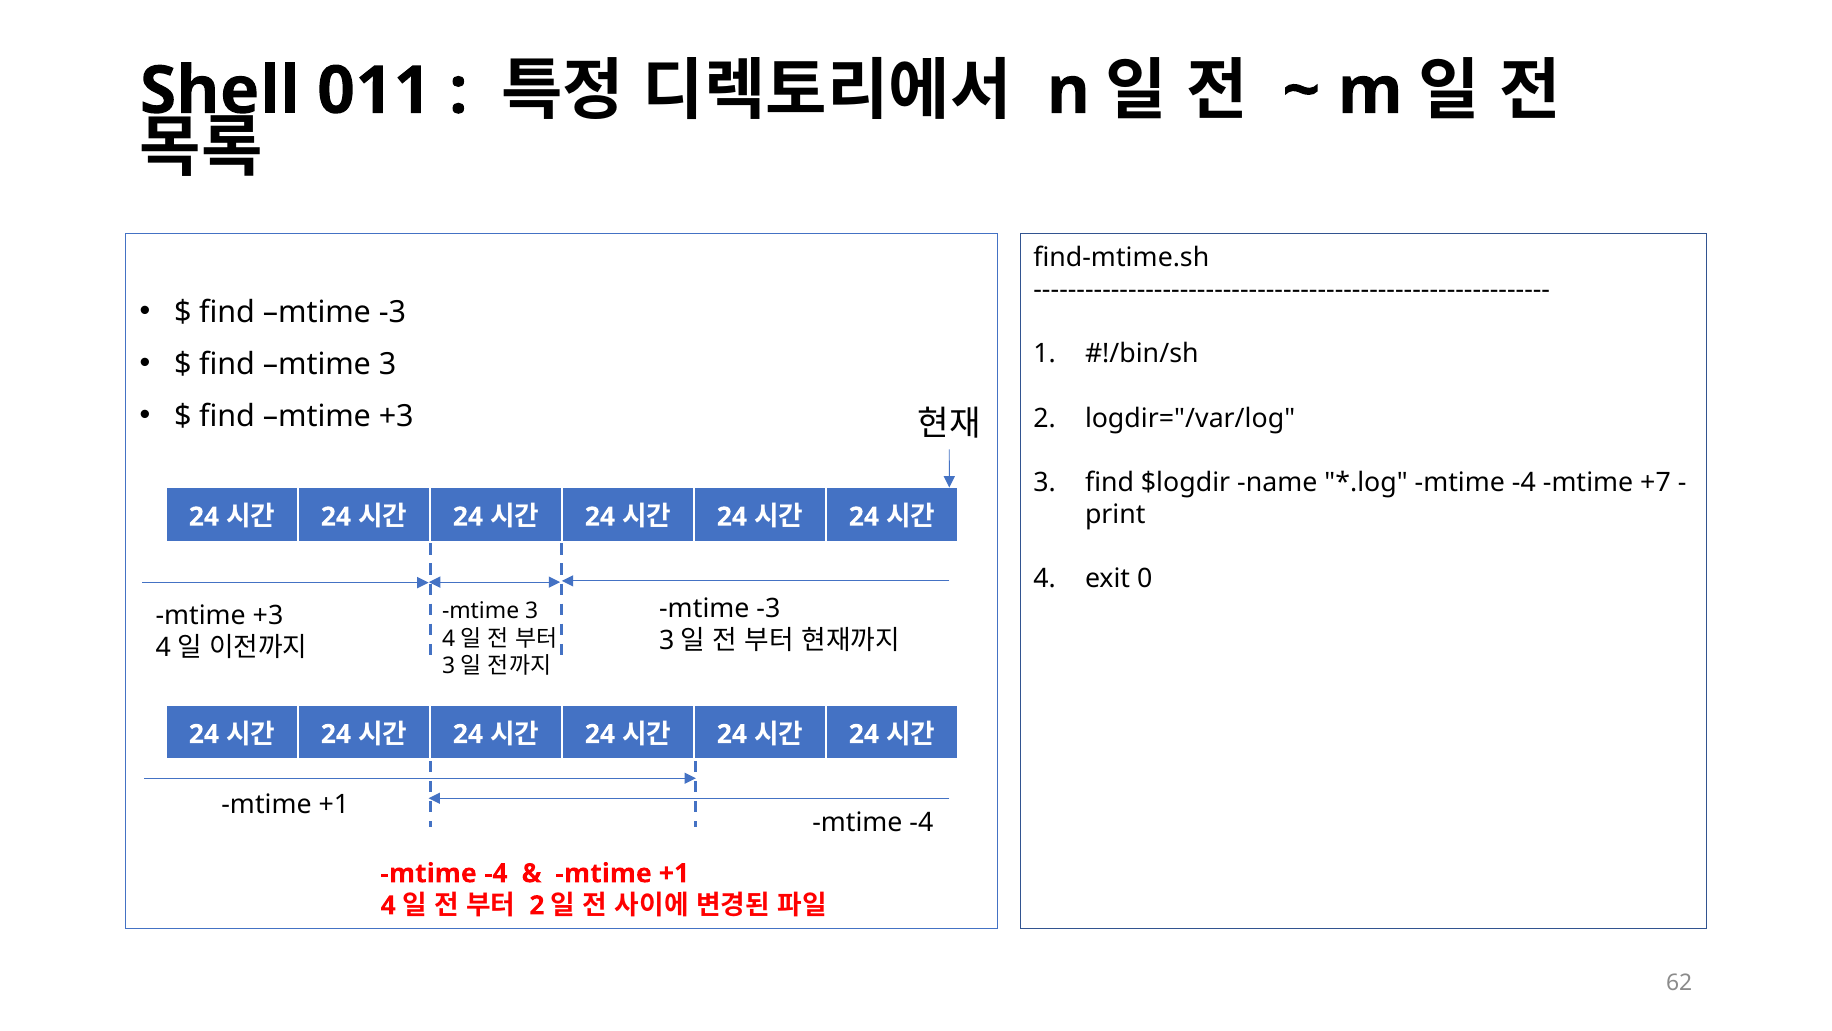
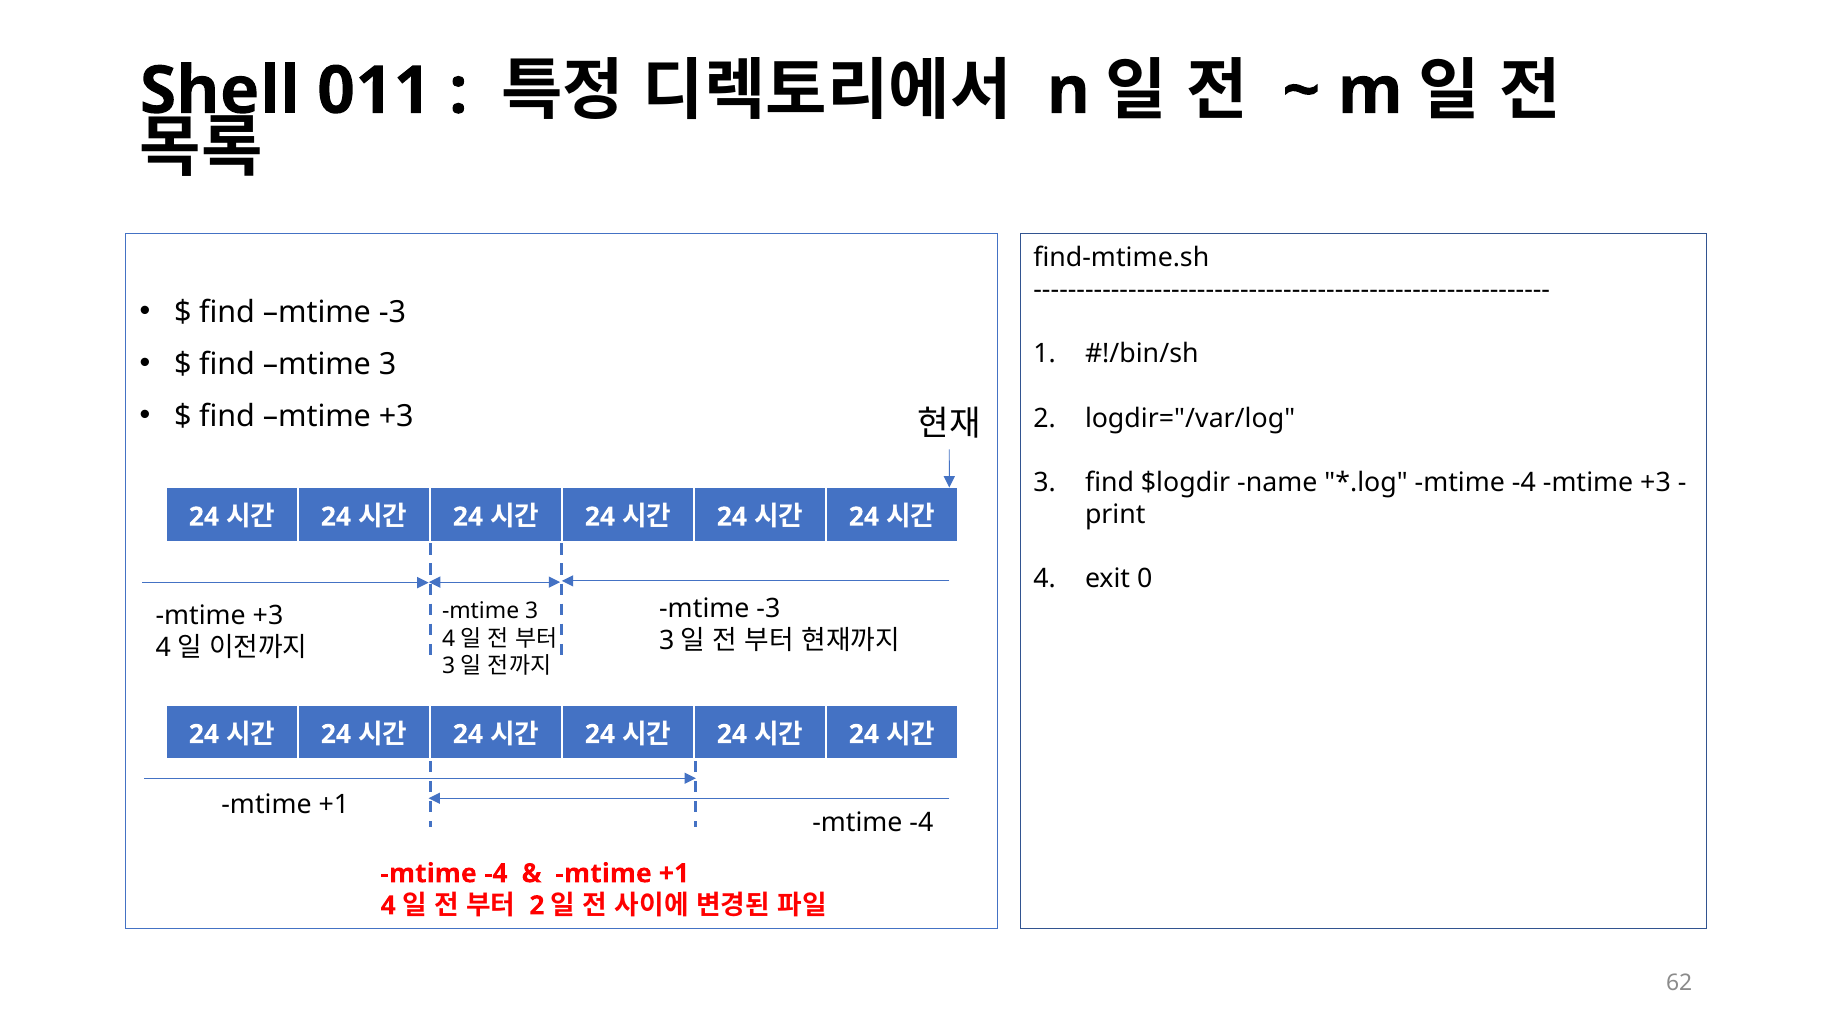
-4 mtime +7: +7 -> +3
